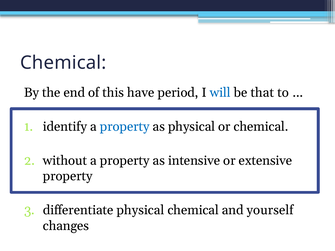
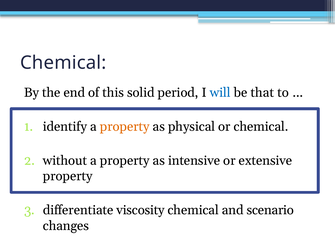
have: have -> solid
property at (125, 127) colour: blue -> orange
differentiate physical: physical -> viscosity
yourself: yourself -> scenario
